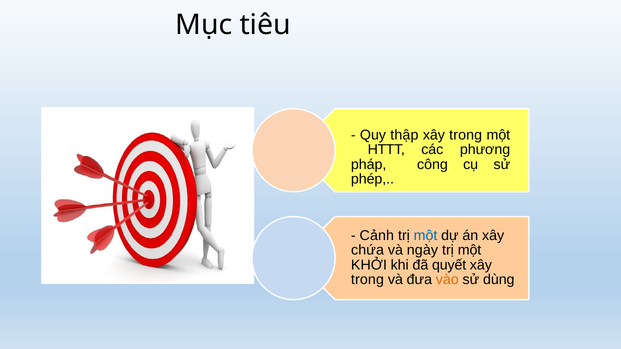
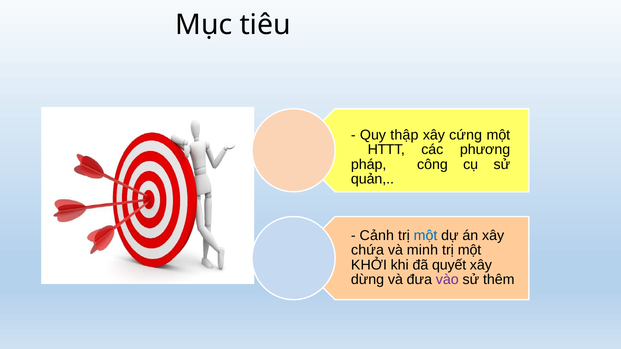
trong at (466, 135): trong -> cứng
phép: phép -> quản
ngày: ngày -> minh
trong at (367, 280): trong -> dừng
vào colour: orange -> purple
dùng: dùng -> thêm
